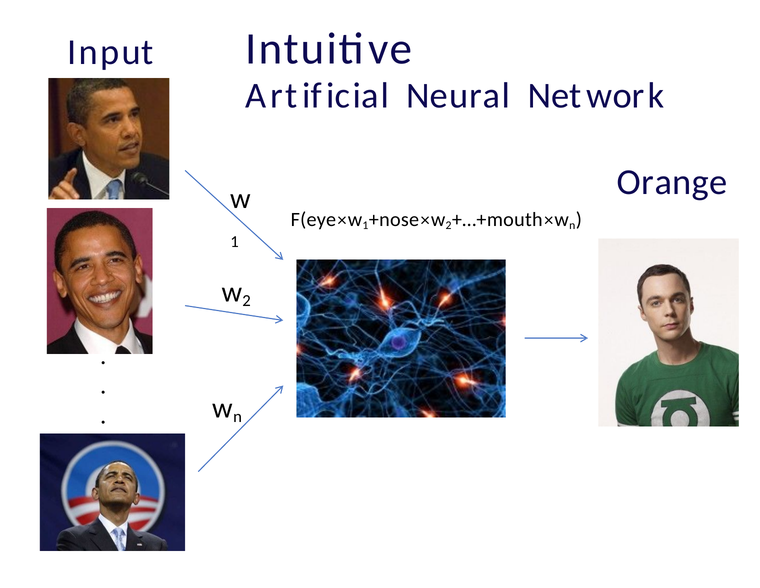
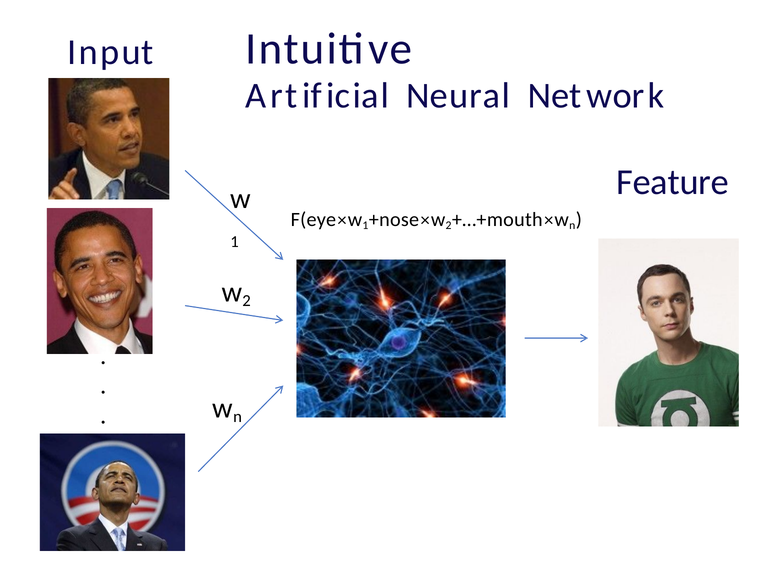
Orange: Orange -> Feature
